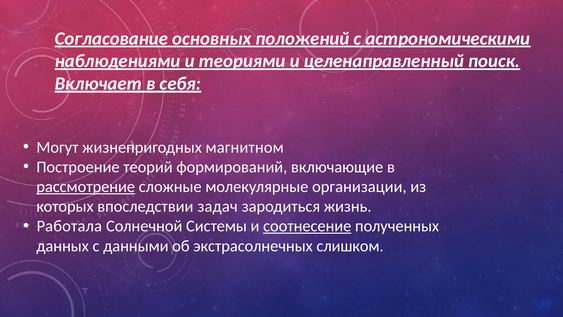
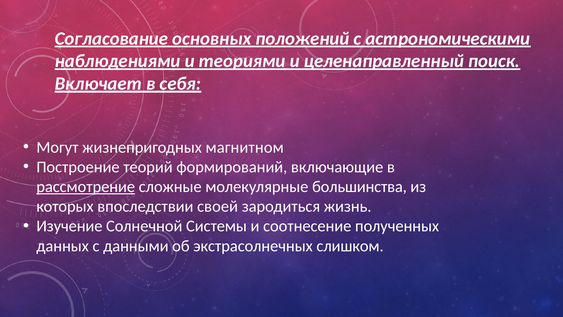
организации: организации -> большинства
задач: задач -> своей
Работала: Работала -> Изучение
соотнесение underline: present -> none
